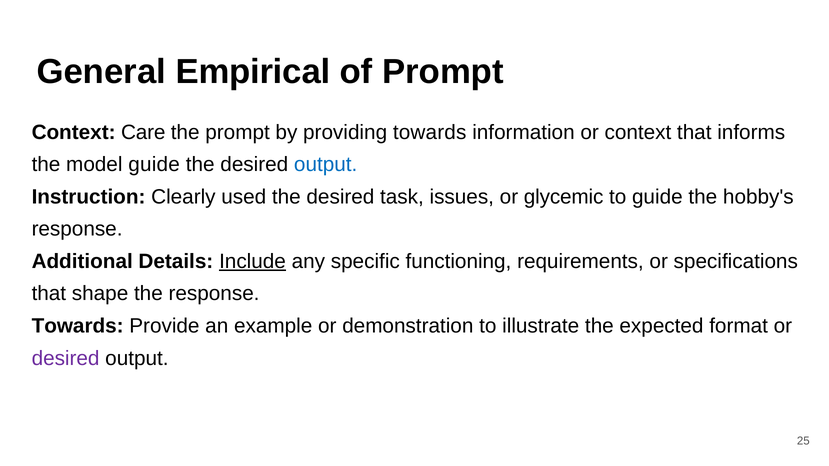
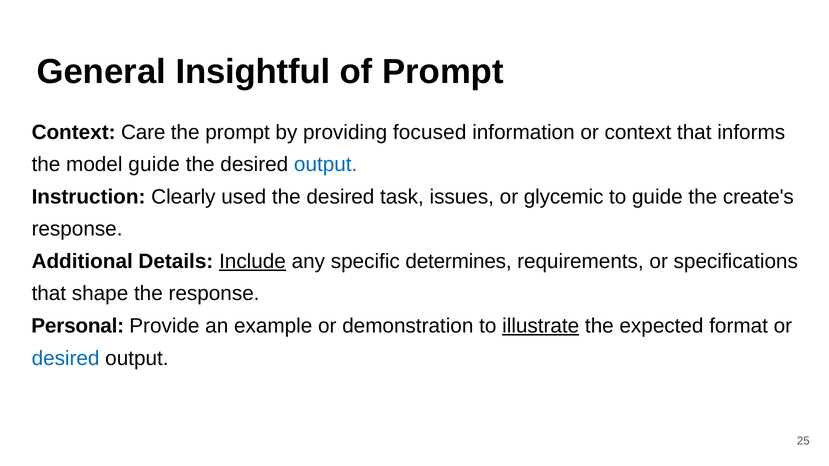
Empirical: Empirical -> Insightful
providing towards: towards -> focused
hobby's: hobby's -> create's
functioning: functioning -> determines
Towards at (78, 326): Towards -> Personal
illustrate underline: none -> present
desired at (66, 358) colour: purple -> blue
